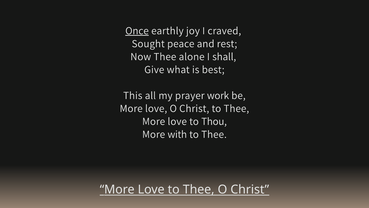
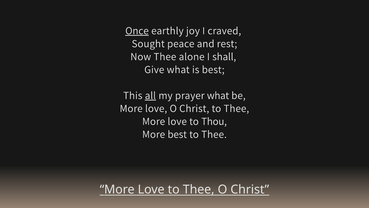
all underline: none -> present
prayer work: work -> what
More with: with -> best
